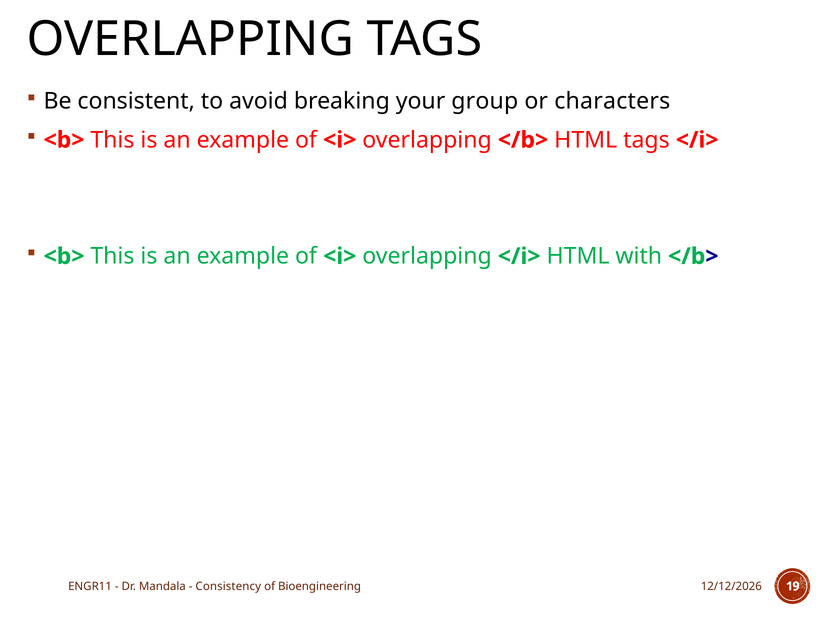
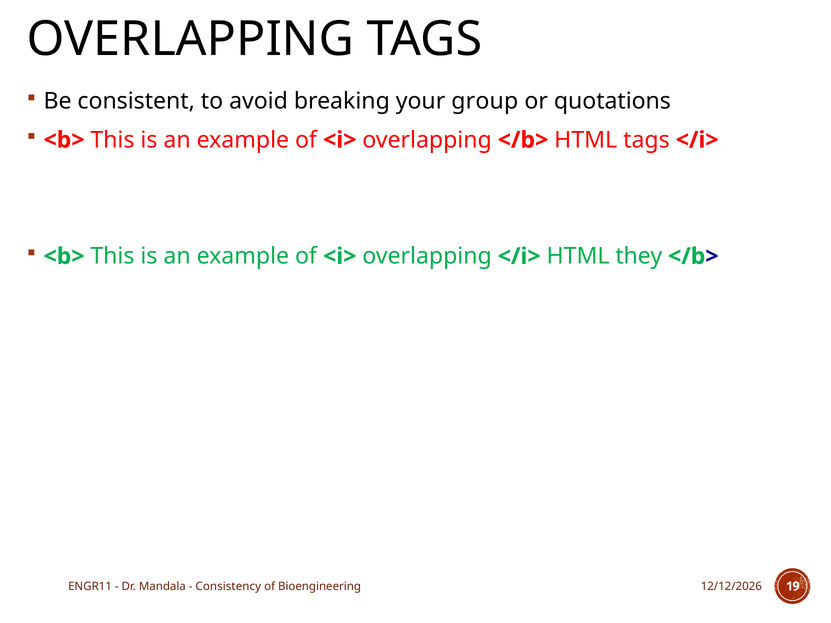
characters: characters -> quotations
with: with -> they
